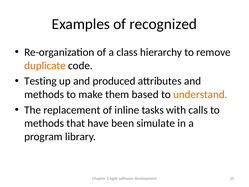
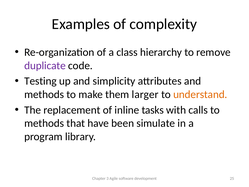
recognized: recognized -> complexity
duplicate colour: orange -> purple
produced: produced -> simplicity
based: based -> larger
